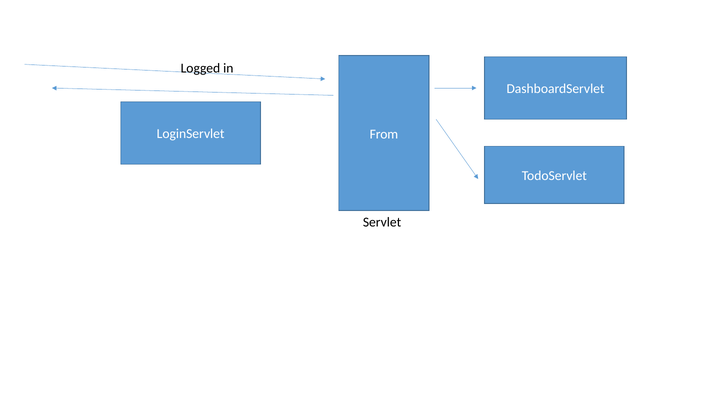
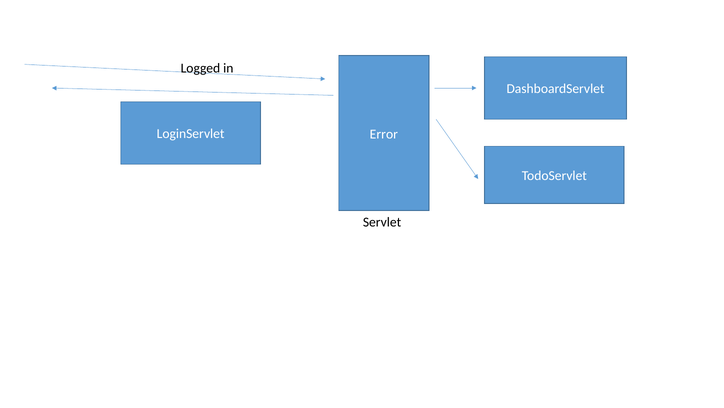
From: From -> Error
